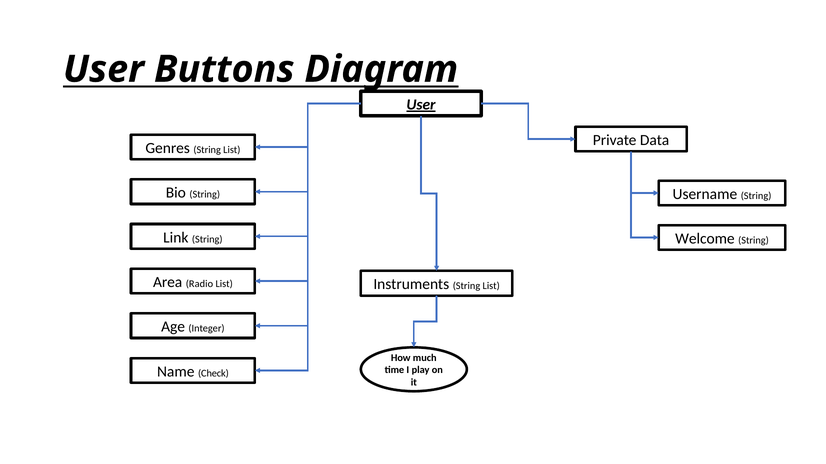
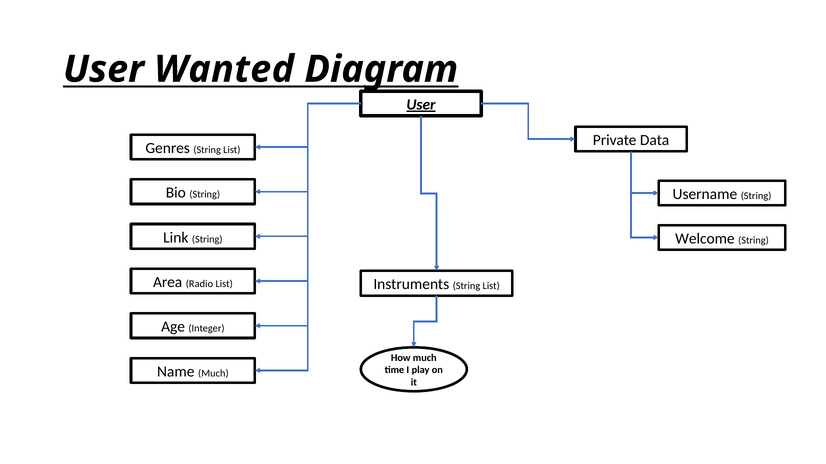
Buttons: Buttons -> Wanted
Name Check: Check -> Much
